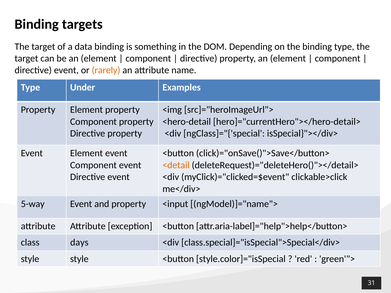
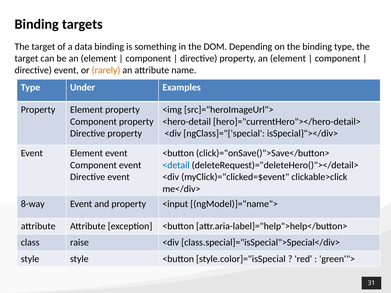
<detail colour: orange -> blue
5-way: 5-way -> 8-way
days: days -> raise
